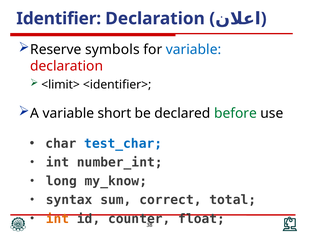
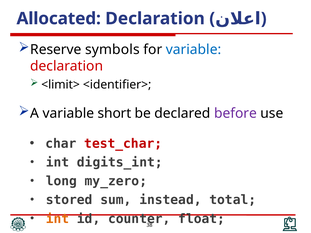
Identifier: Identifier -> Allocated
before colour: green -> purple
test_char colour: blue -> red
number_int: number_int -> digits_int
my_know: my_know -> my_zero
syntax: syntax -> stored
correct: correct -> instead
